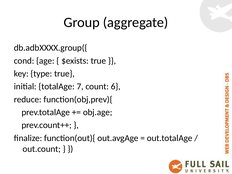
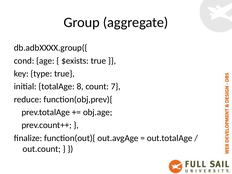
7: 7 -> 8
6: 6 -> 7
